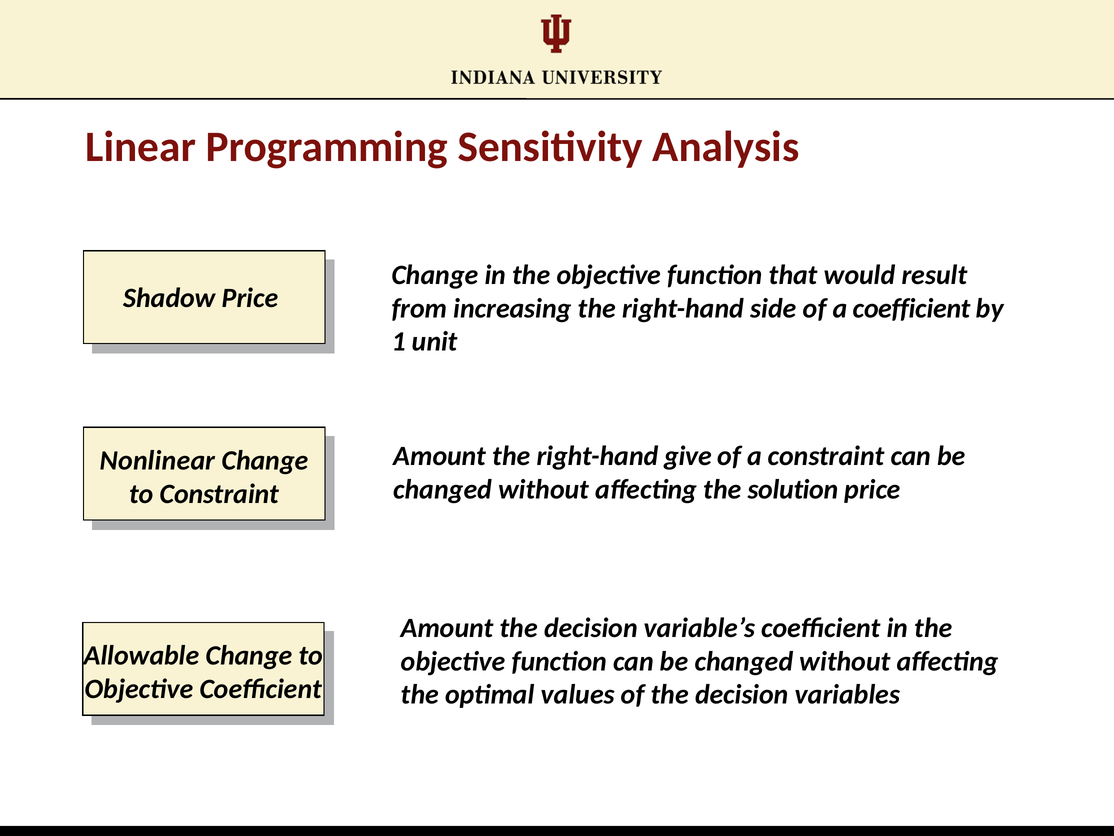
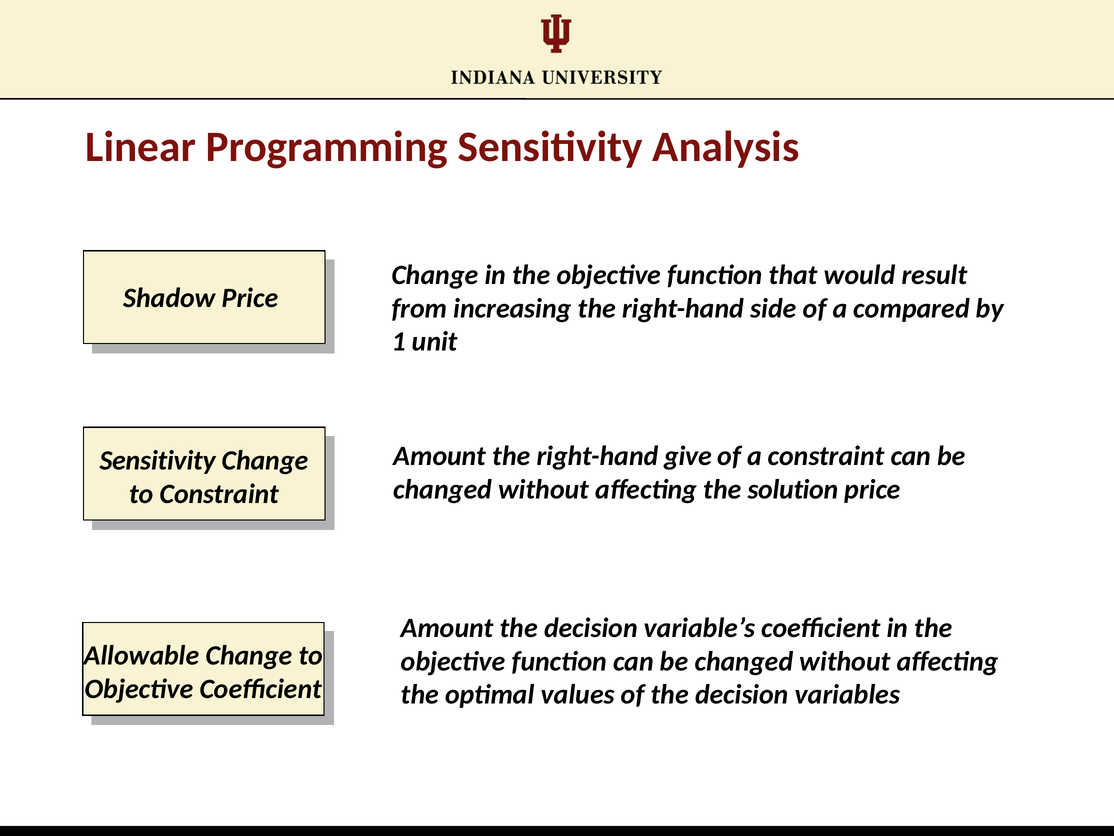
a coefficient: coefficient -> compared
Nonlinear at (158, 460): Nonlinear -> Sensitivity
